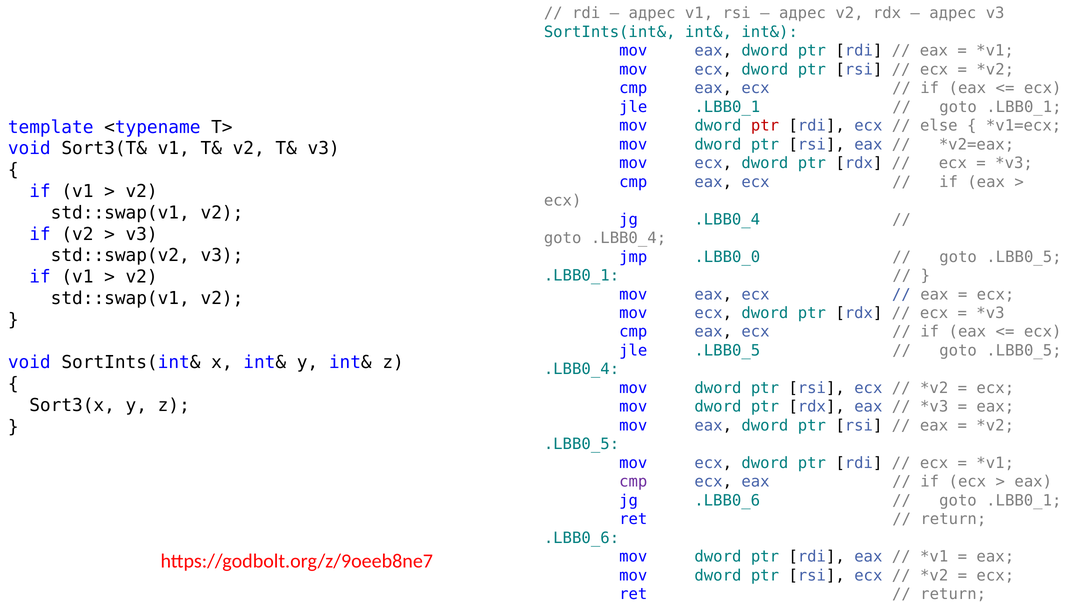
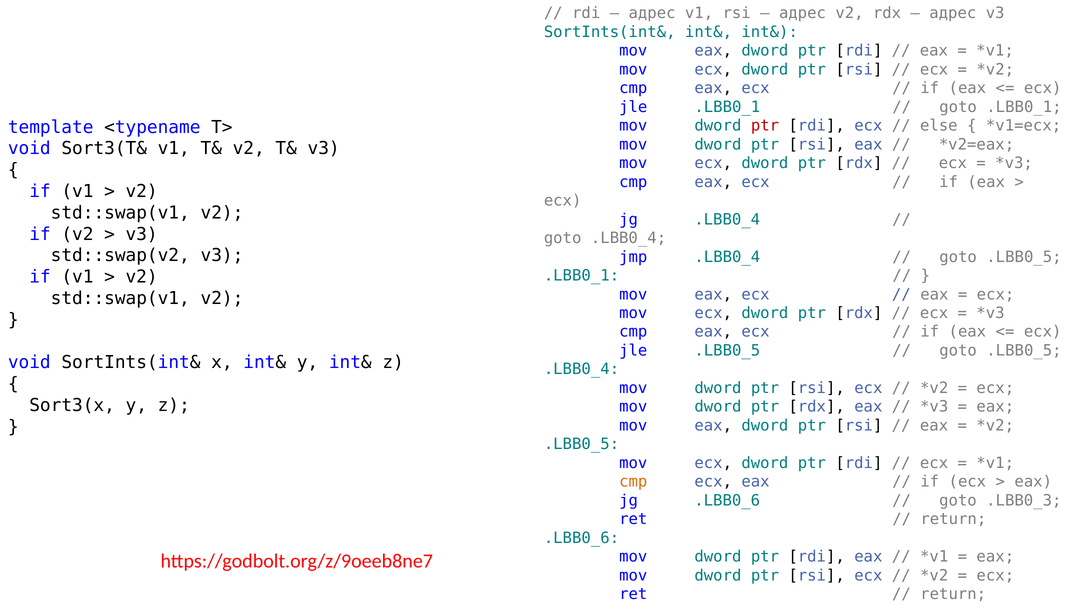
jmp .LBB0_0: .LBB0_0 -> .LBB0_4
cmp at (633, 482) colour: purple -> orange
.LBB0_1 at (1024, 500): .LBB0_1 -> .LBB0_3
